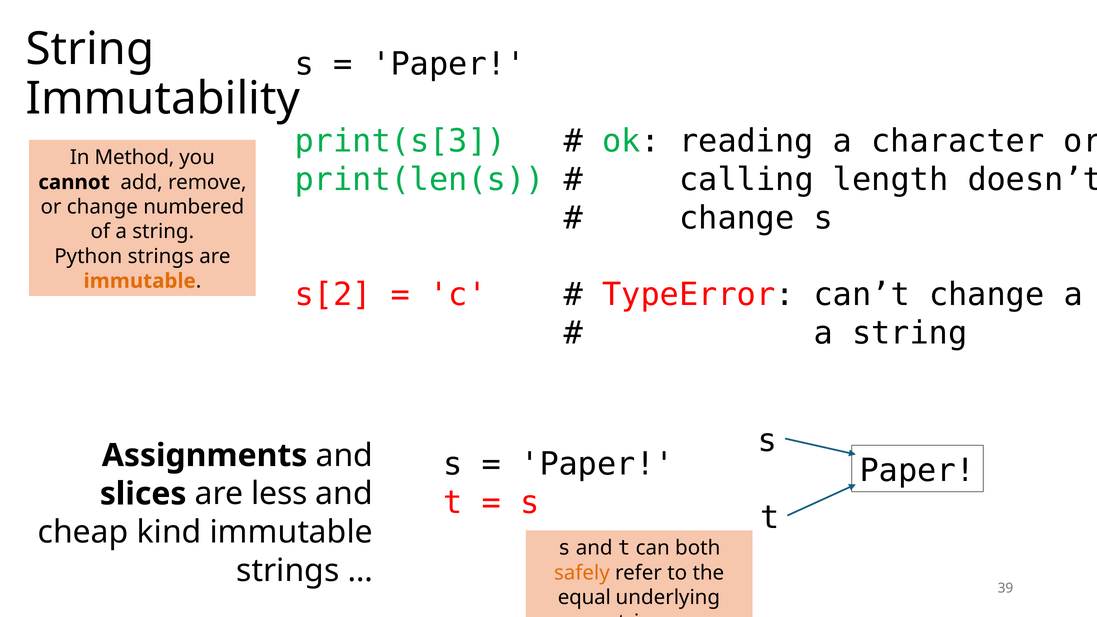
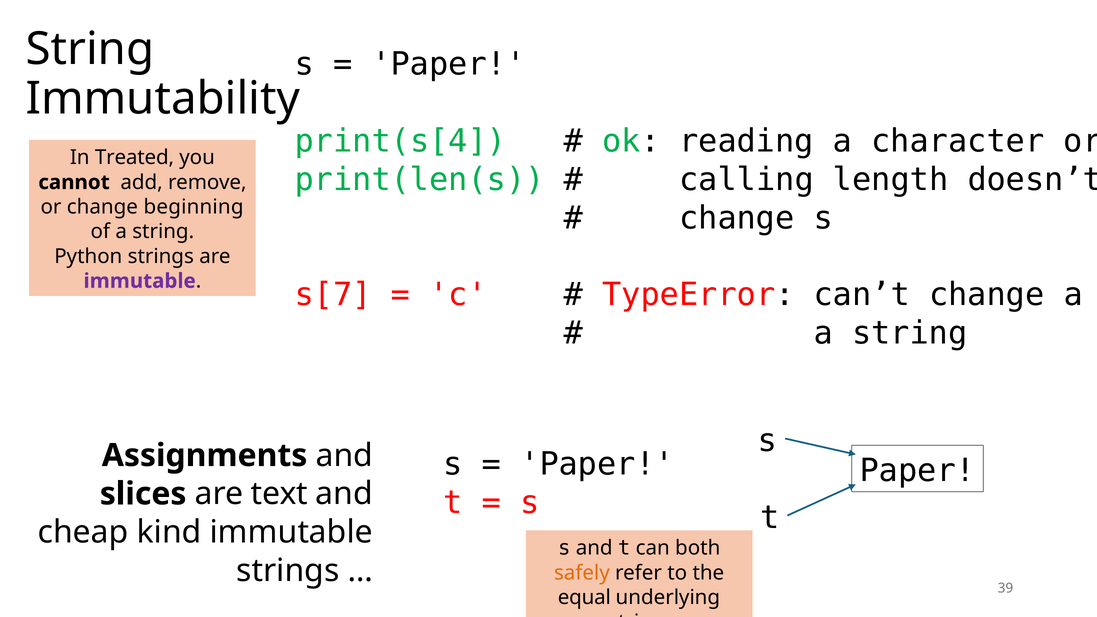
print(s[3: print(s[3 -> print(s[4
Method: Method -> Treated
numbered: numbered -> beginning
immutable at (140, 281) colour: orange -> purple
s[2: s[2 -> s[7
less: less -> text
